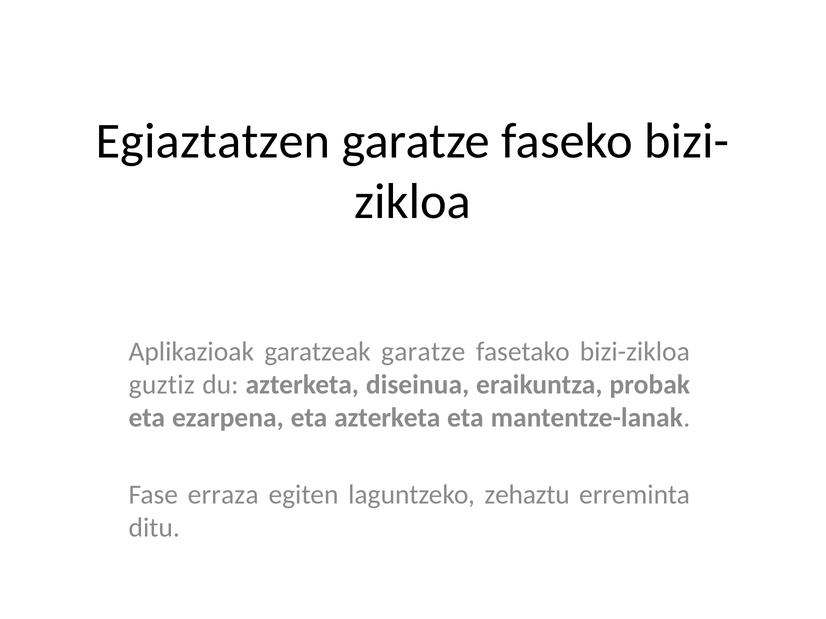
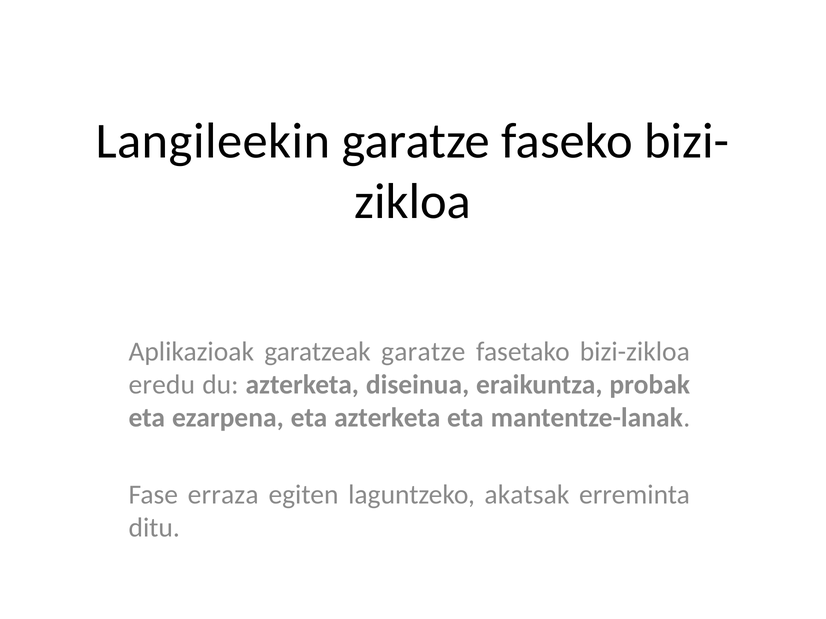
Egiaztatzen: Egiaztatzen -> Langileekin
guztiz: guztiz -> eredu
zehaztu: zehaztu -> akatsak
